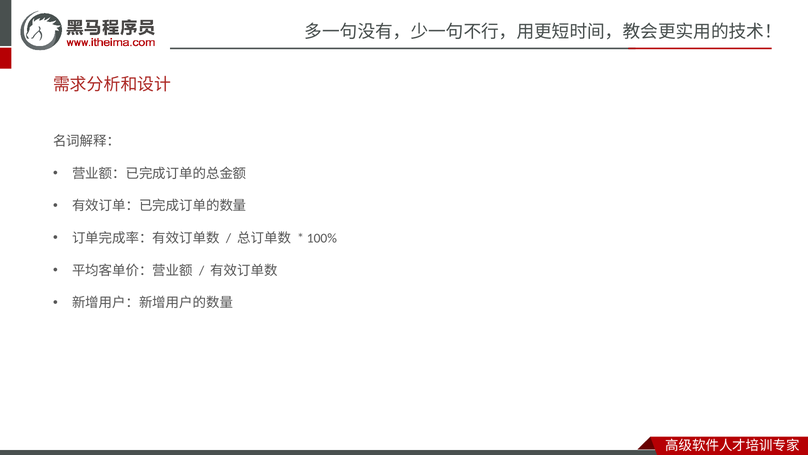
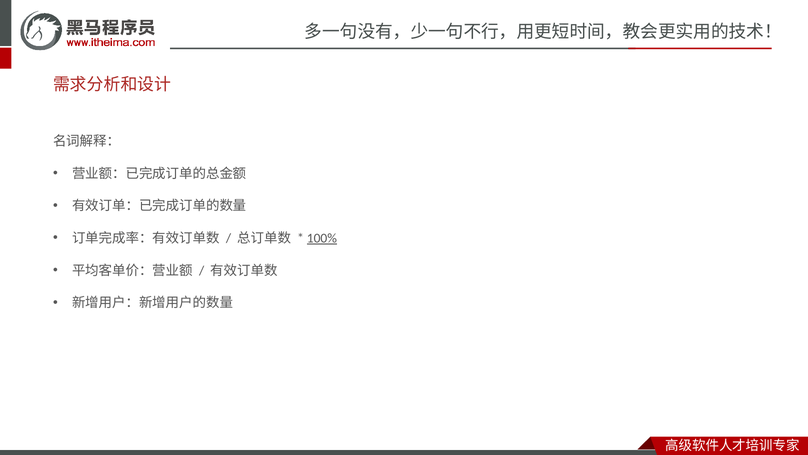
100% underline: none -> present
